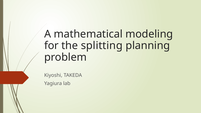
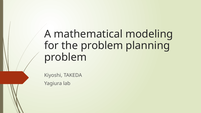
the splitting: splitting -> problem
